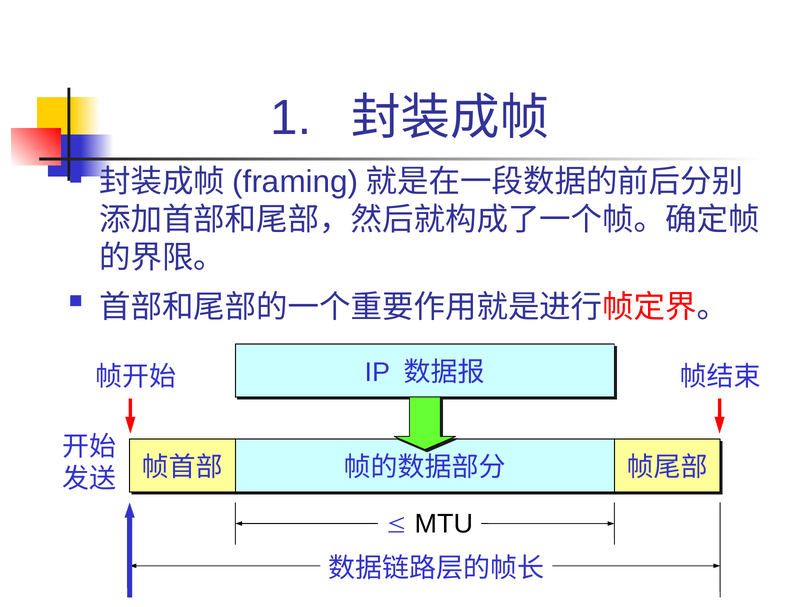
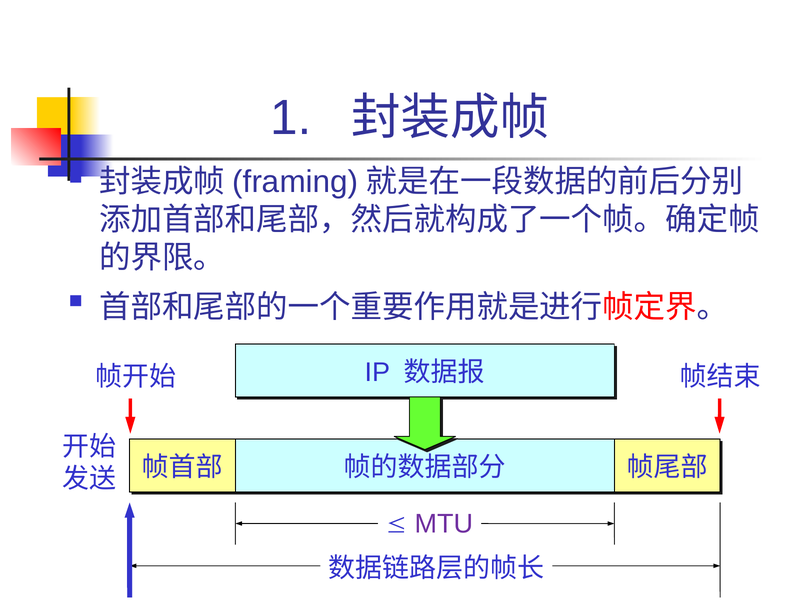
MTU colour: black -> purple
